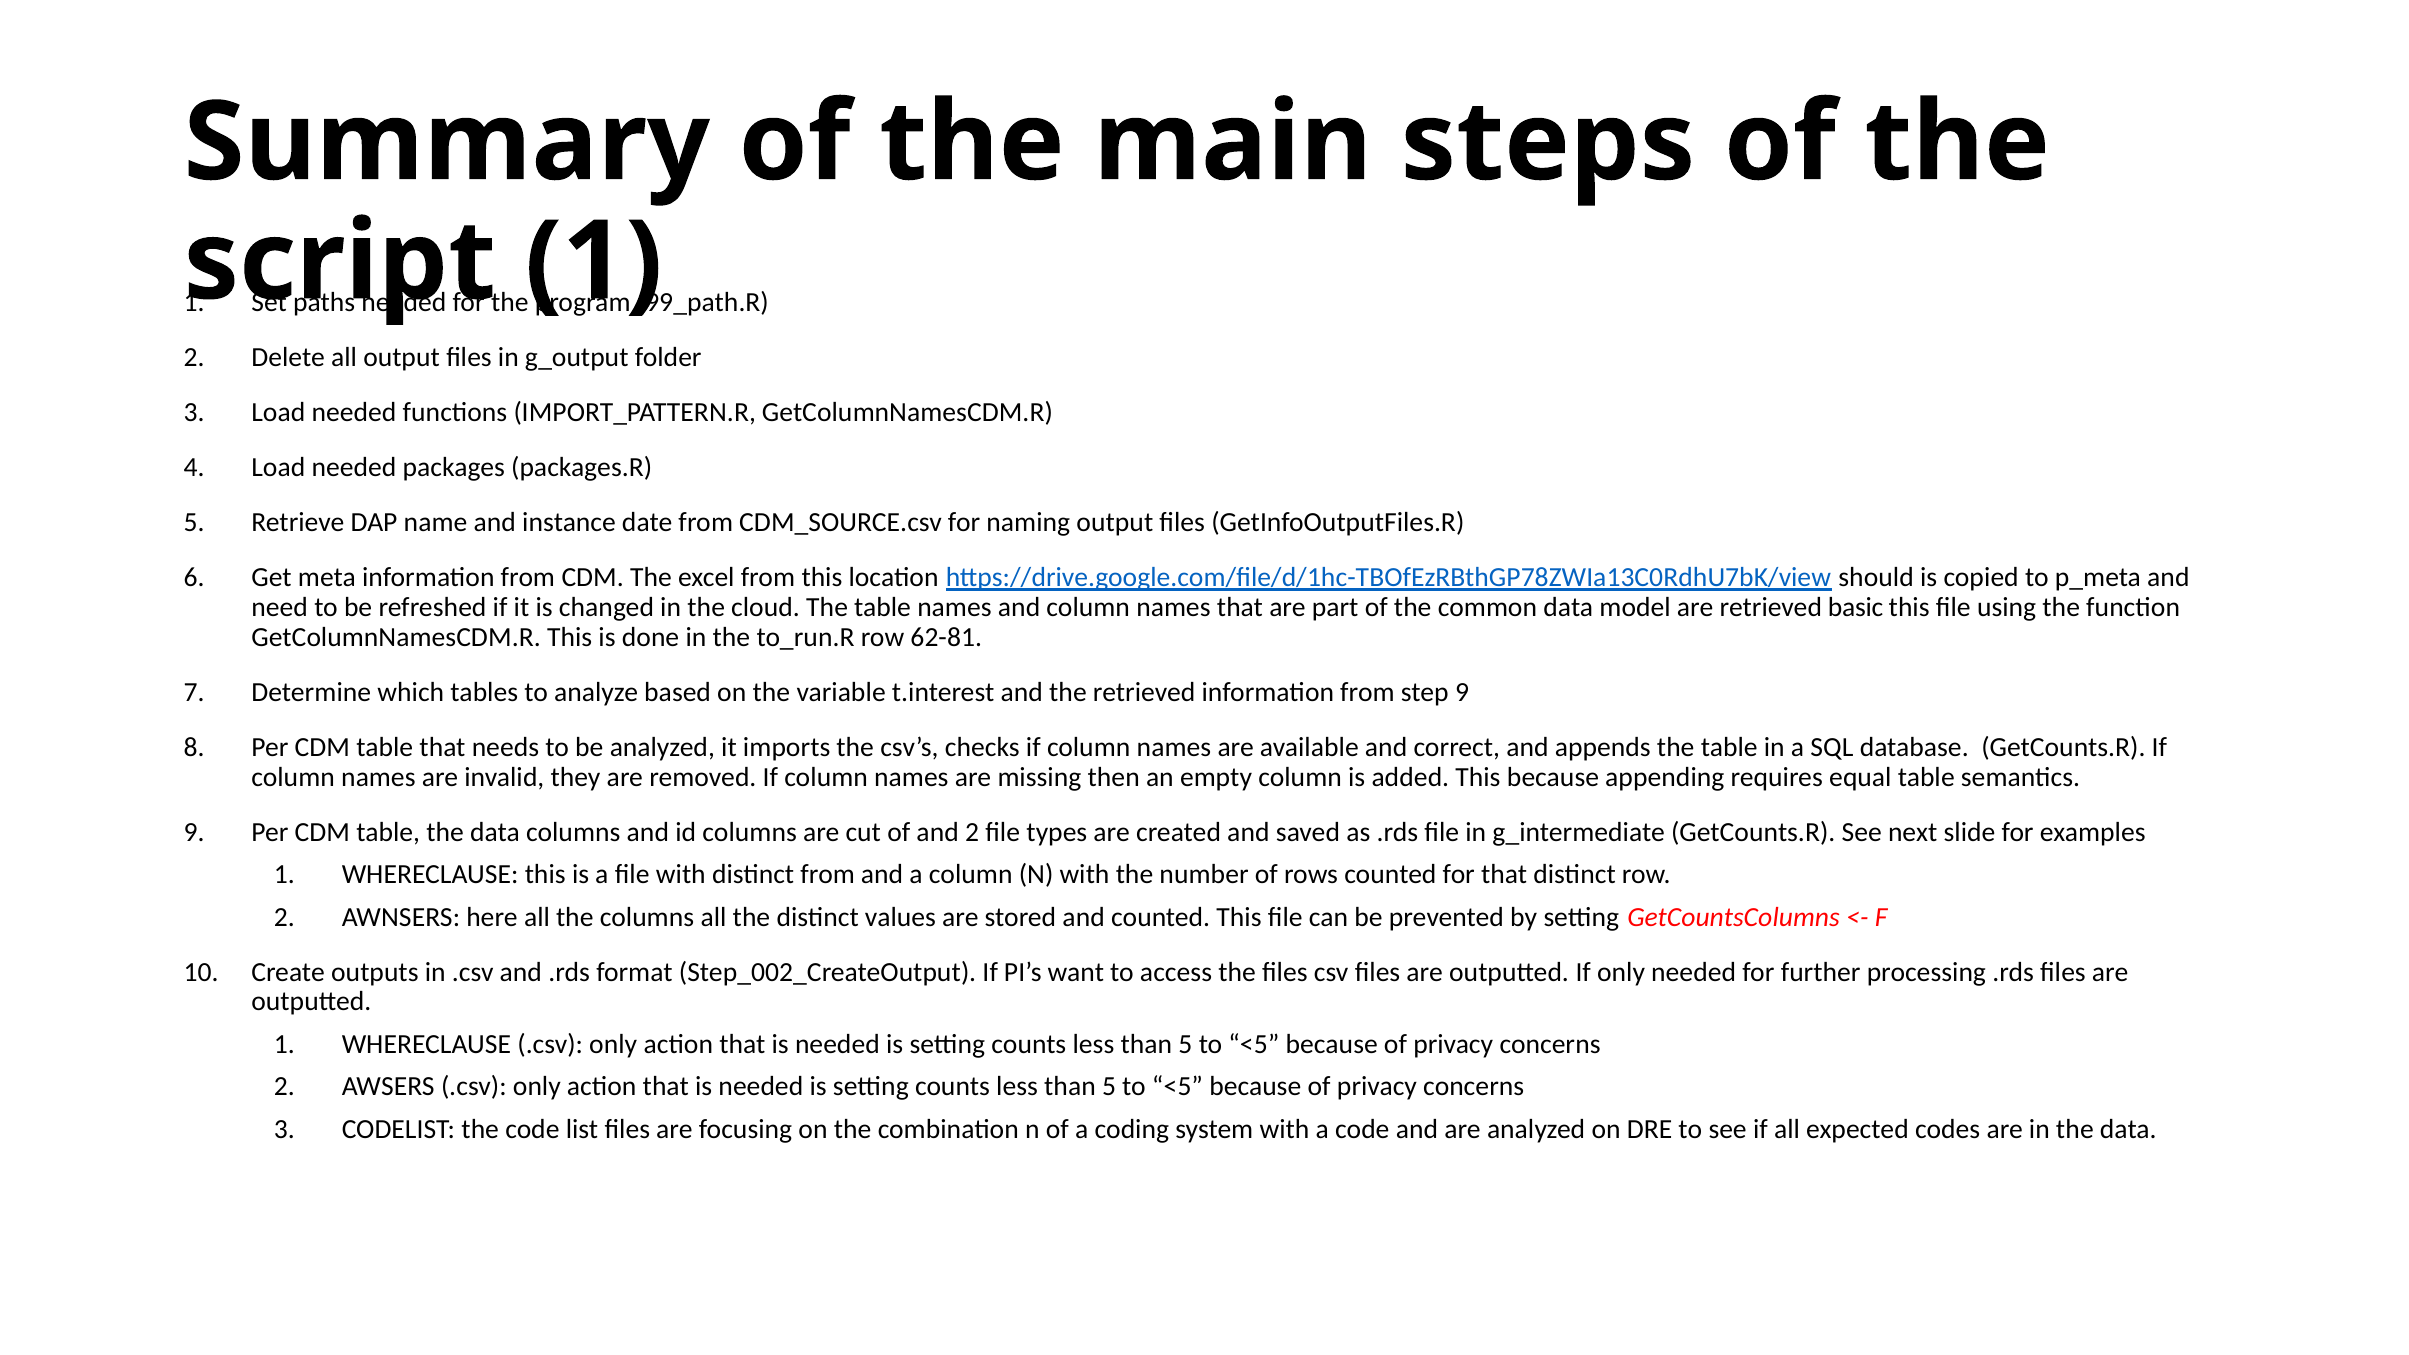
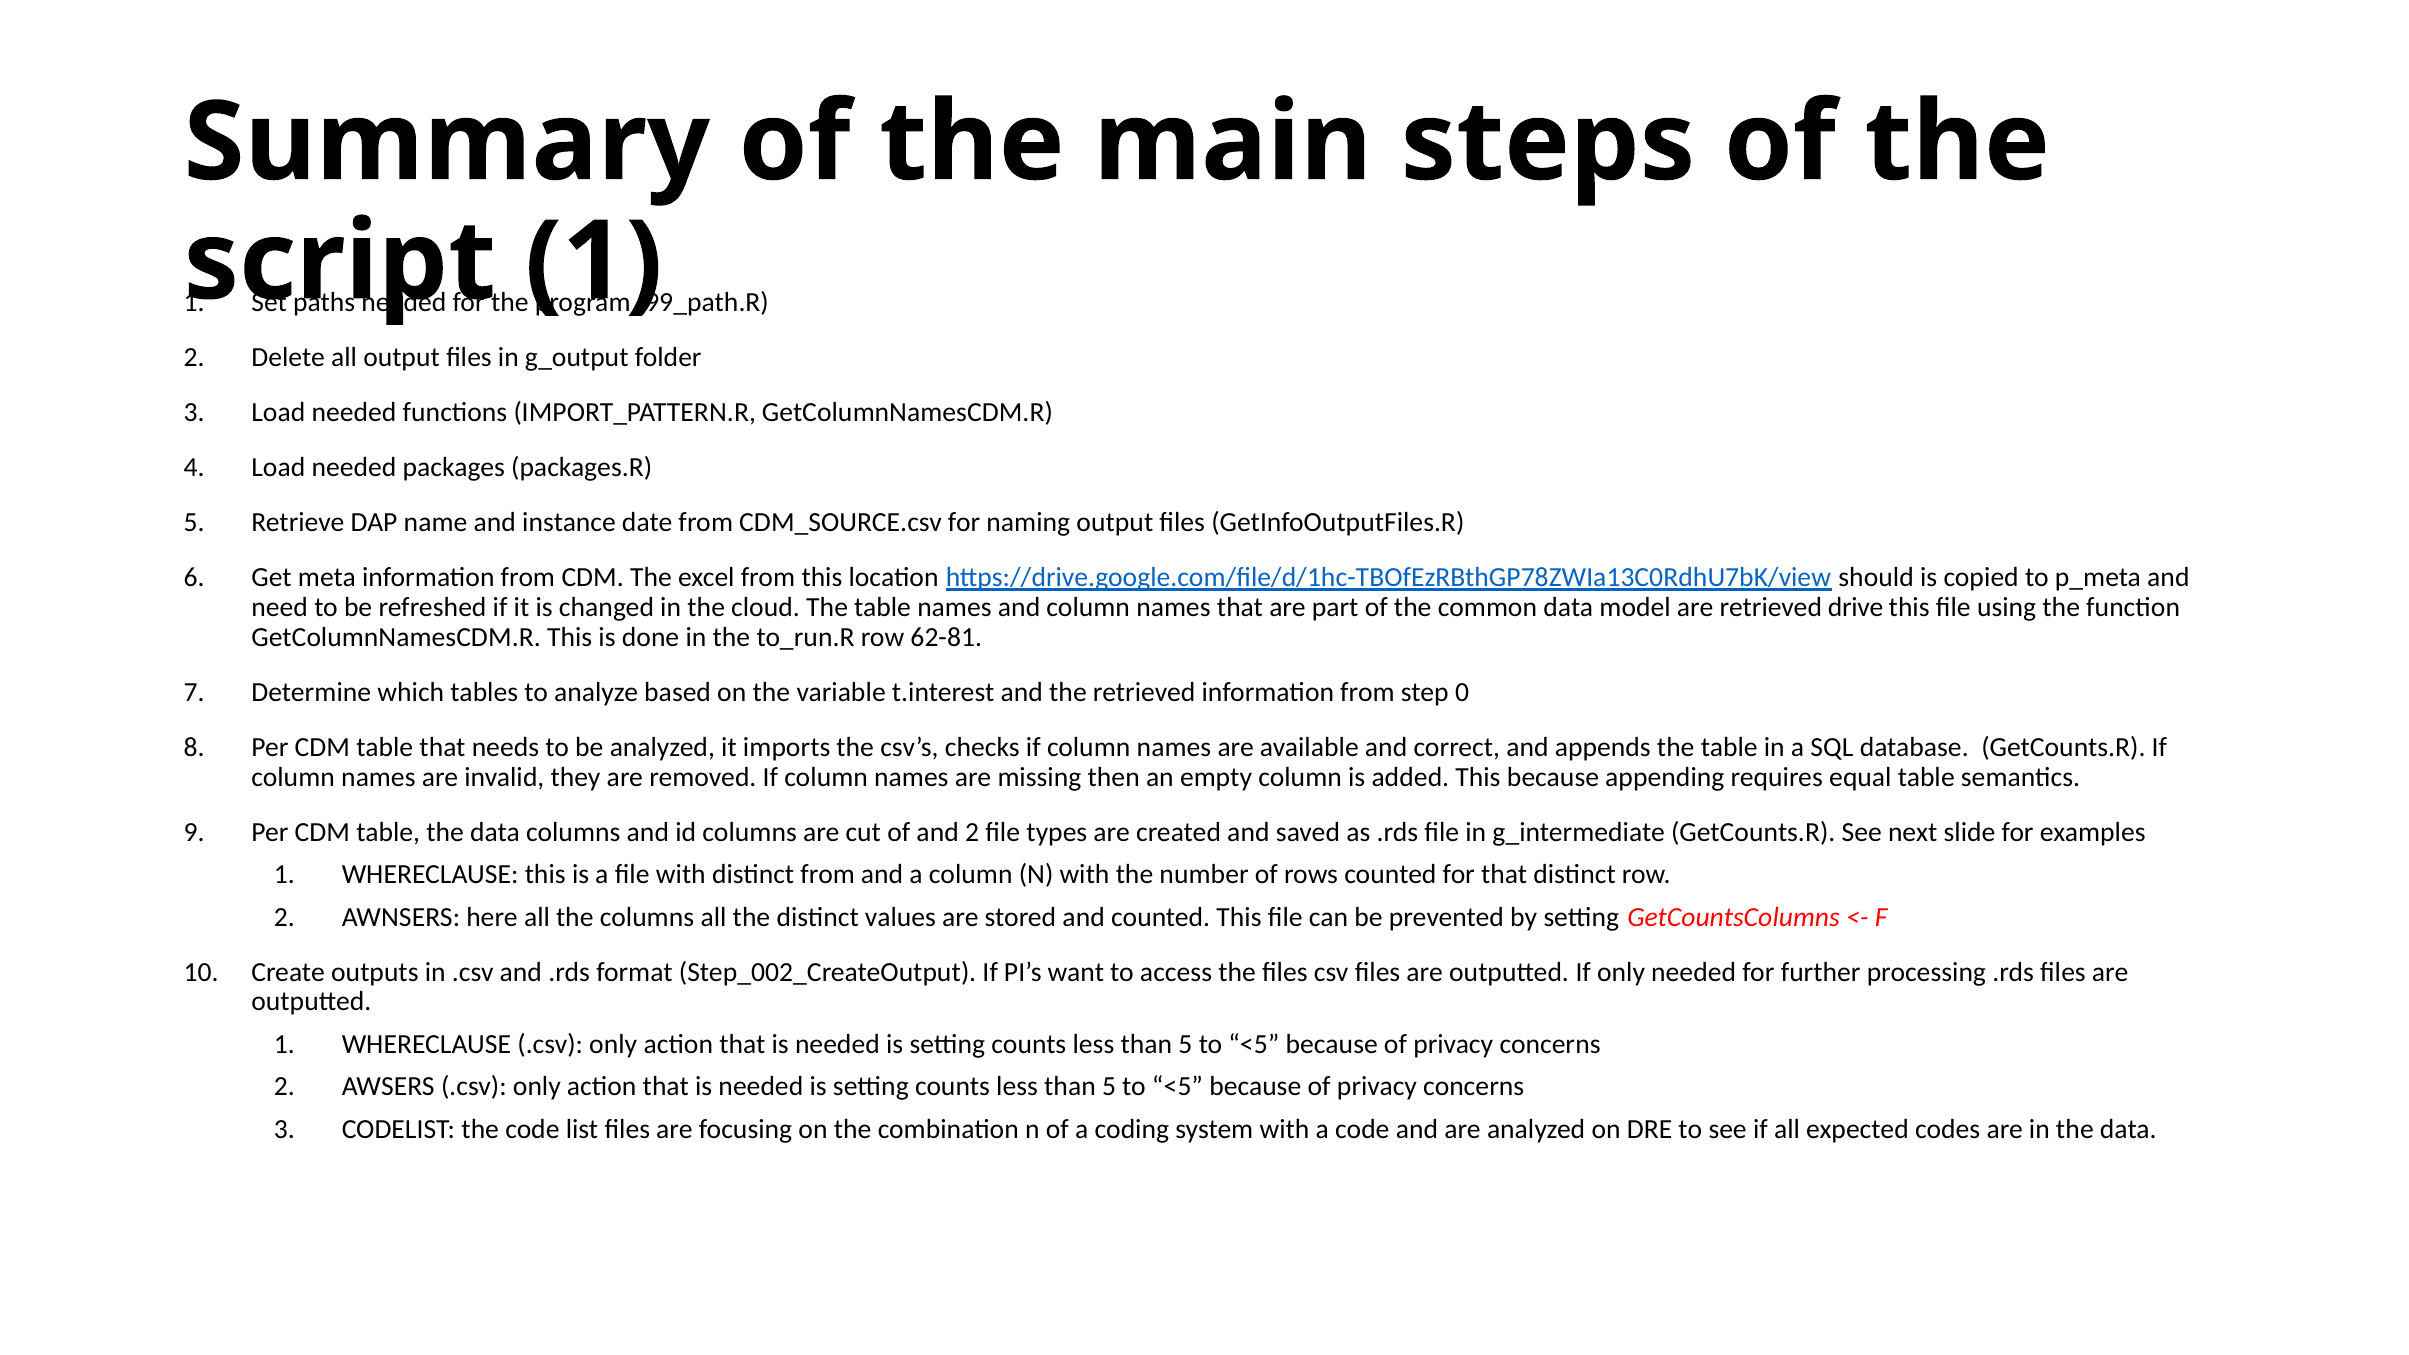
basic: basic -> drive
step 9: 9 -> 0
